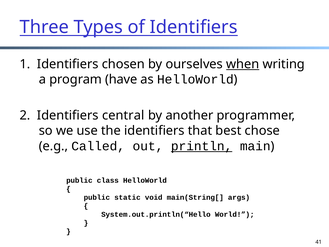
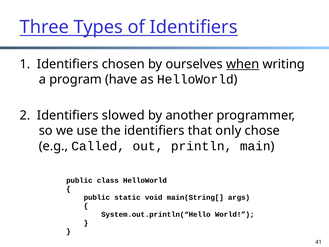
central: central -> slowed
best: best -> only
println underline: present -> none
